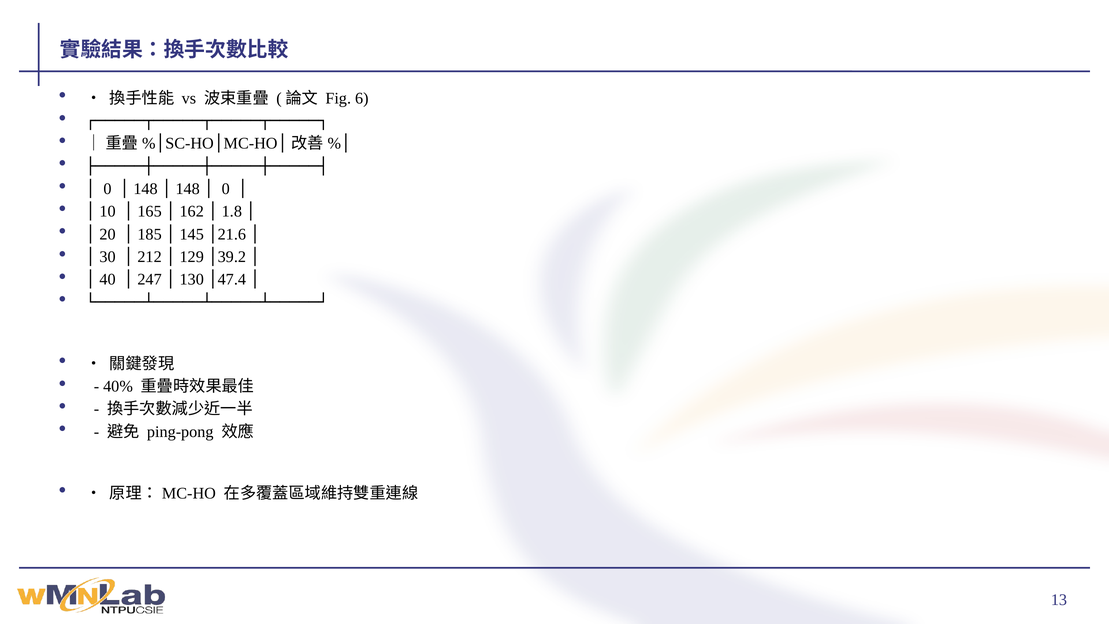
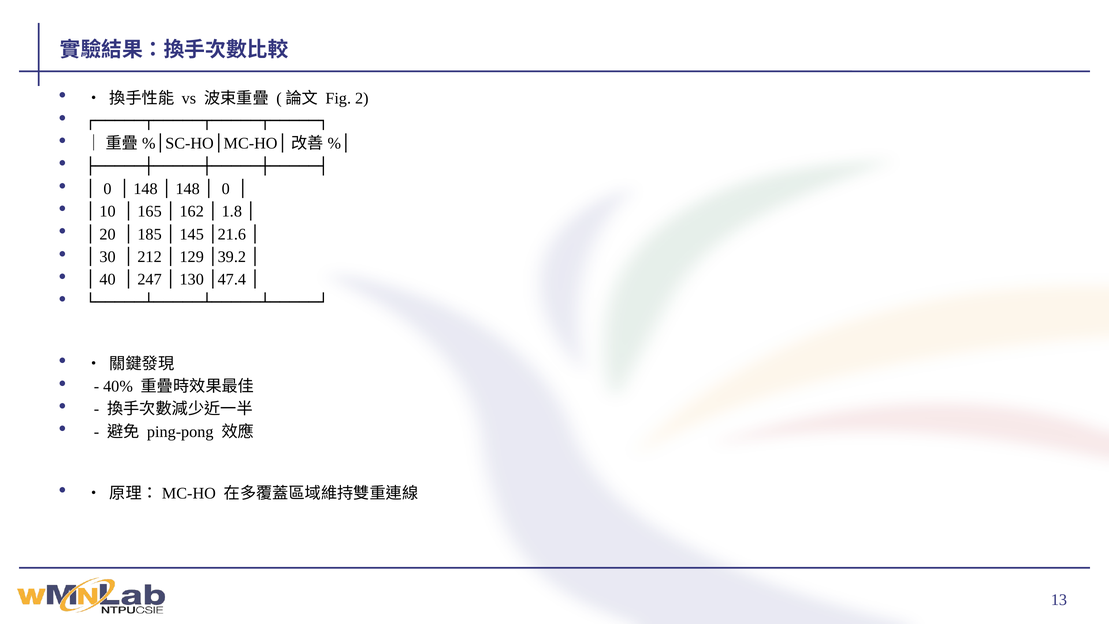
6: 6 -> 2
